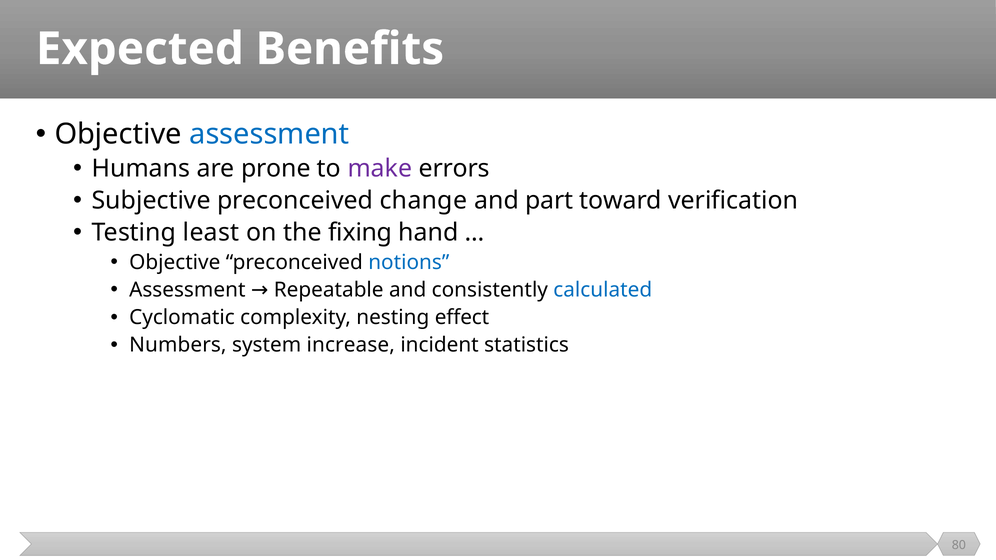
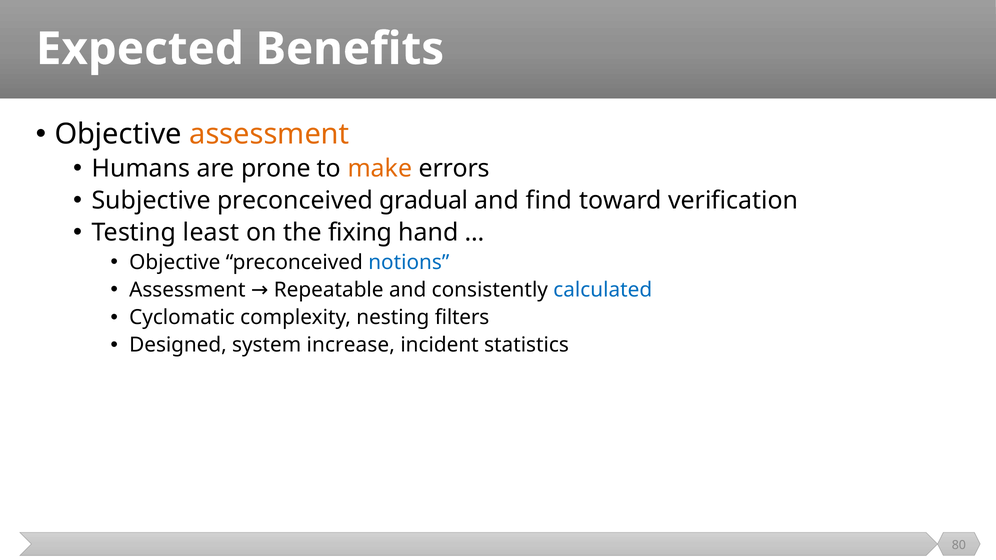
assessment at (269, 134) colour: blue -> orange
make colour: purple -> orange
change: change -> gradual
part: part -> find
effect: effect -> filters
Numbers: Numbers -> Designed
